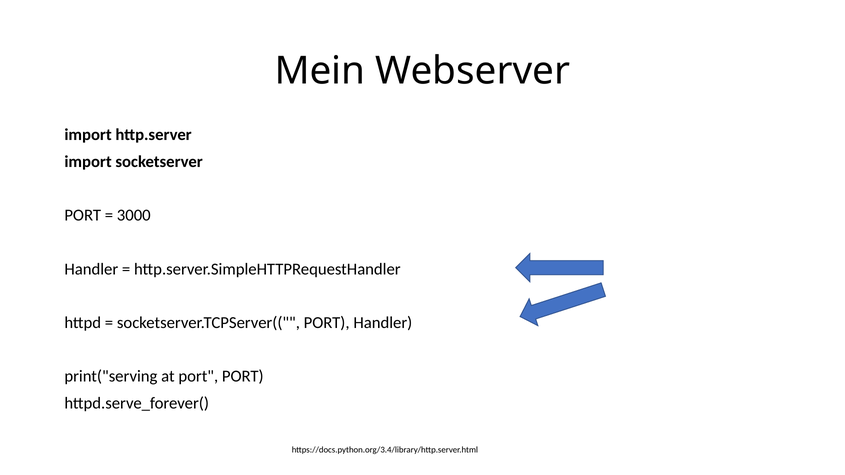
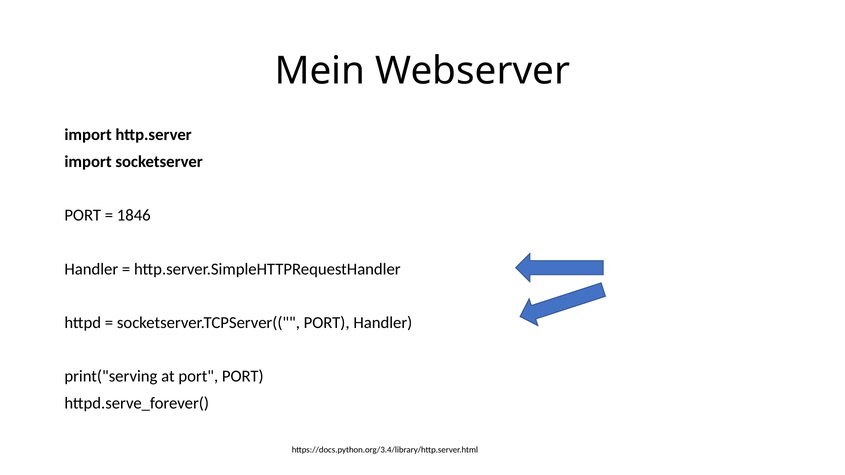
3000: 3000 -> 1846
